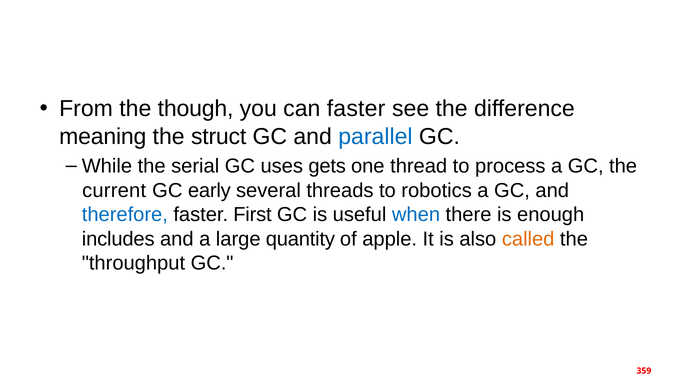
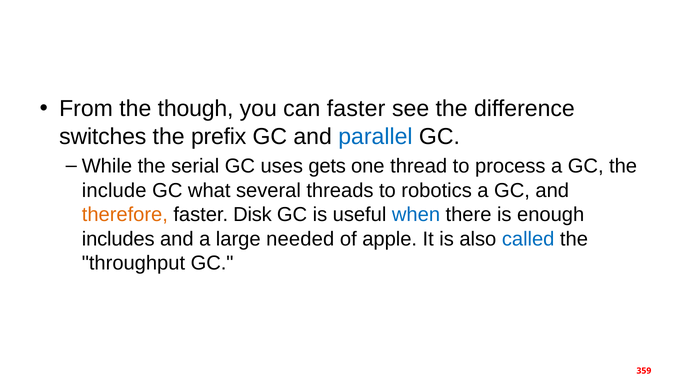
meaning: meaning -> switches
struct: struct -> prefix
current: current -> include
early: early -> what
therefore colour: blue -> orange
First: First -> Disk
quantity: quantity -> needed
called colour: orange -> blue
